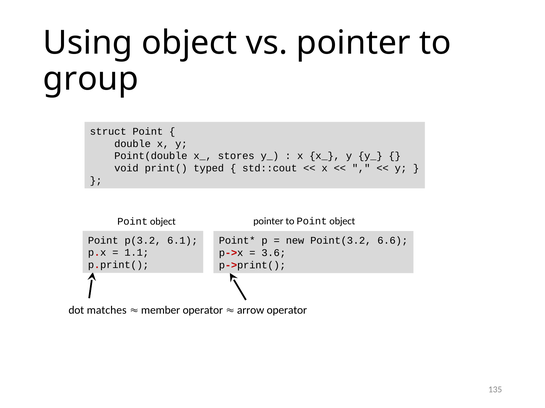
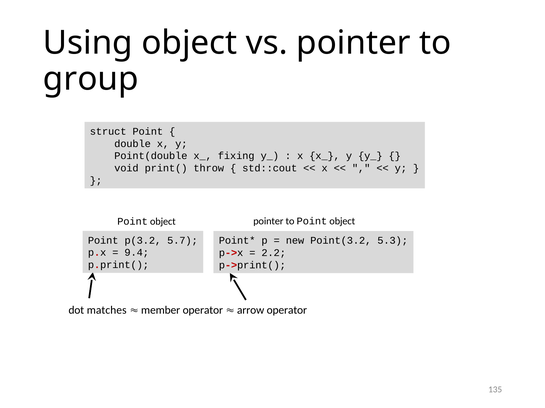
stores: stores -> fixing
typed: typed -> throw
6.1: 6.1 -> 5.7
6.6: 6.6 -> 5.3
1.1: 1.1 -> 9.4
3.6: 3.6 -> 2.2
